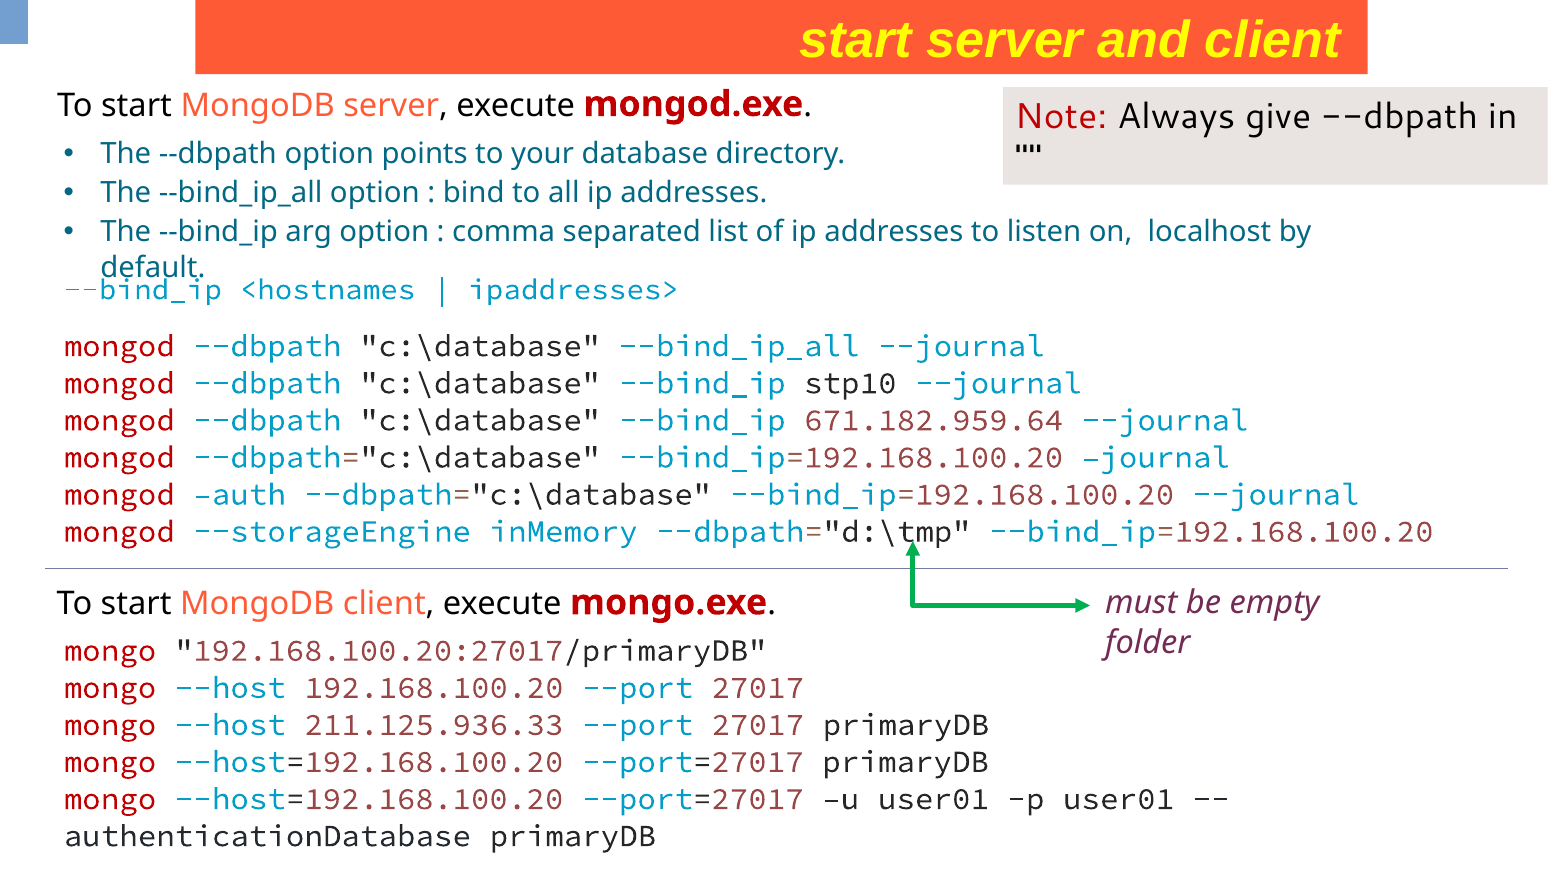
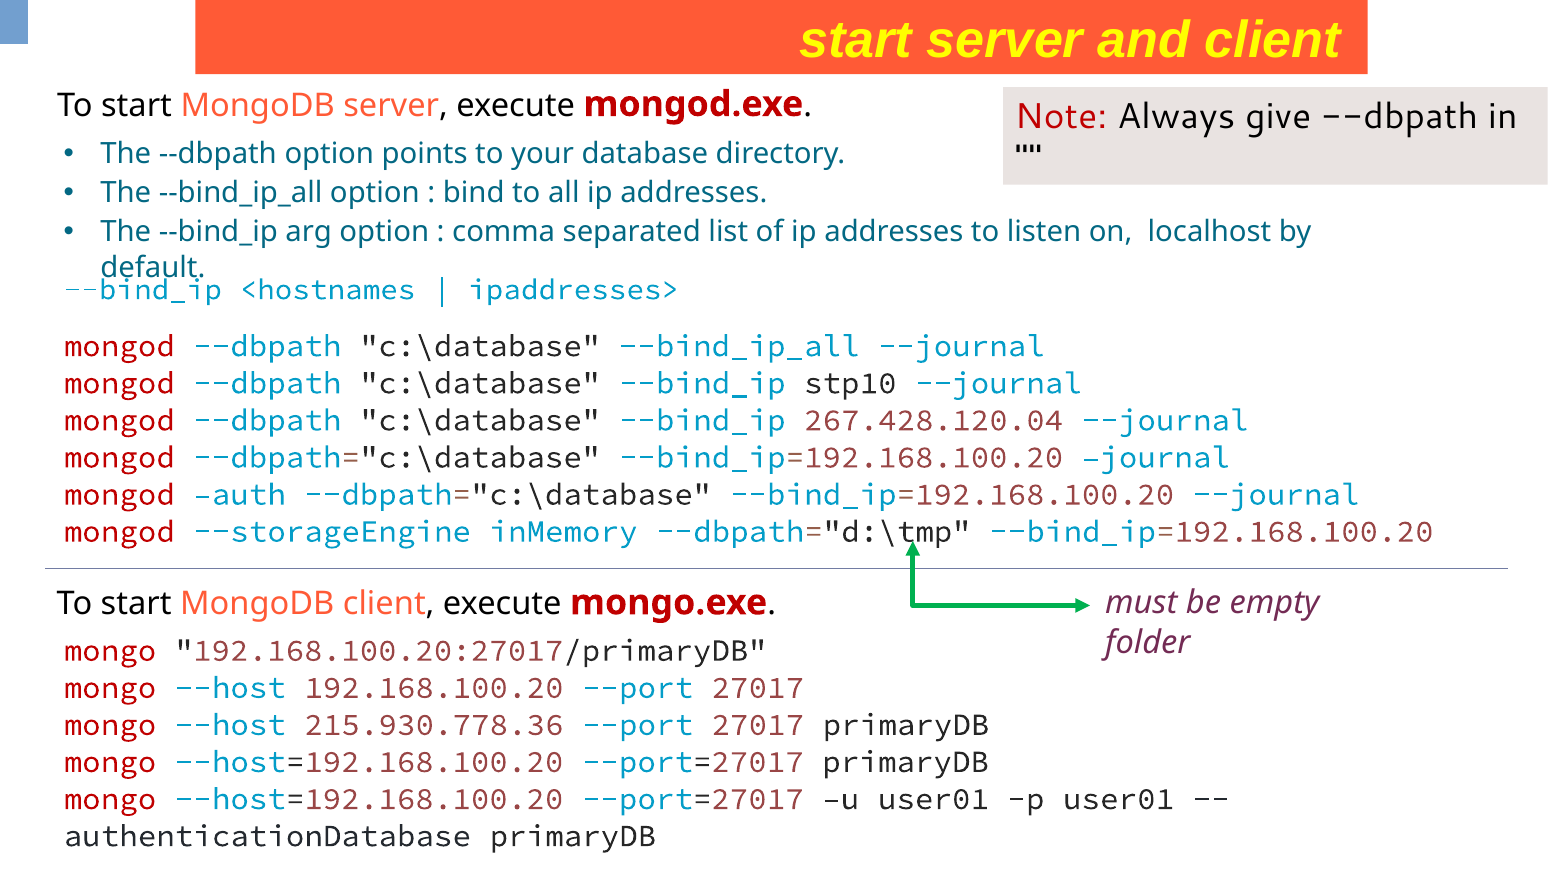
671.182.959.64: 671.182.959.64 -> 267.428.120.04
211.125.936.33: 211.125.936.33 -> 215.930.778.36
